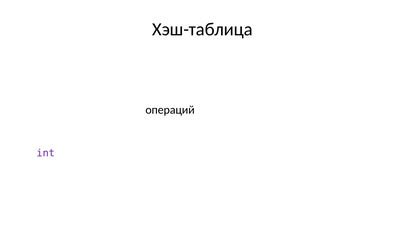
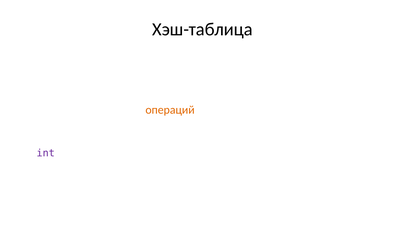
операций colour: black -> orange
